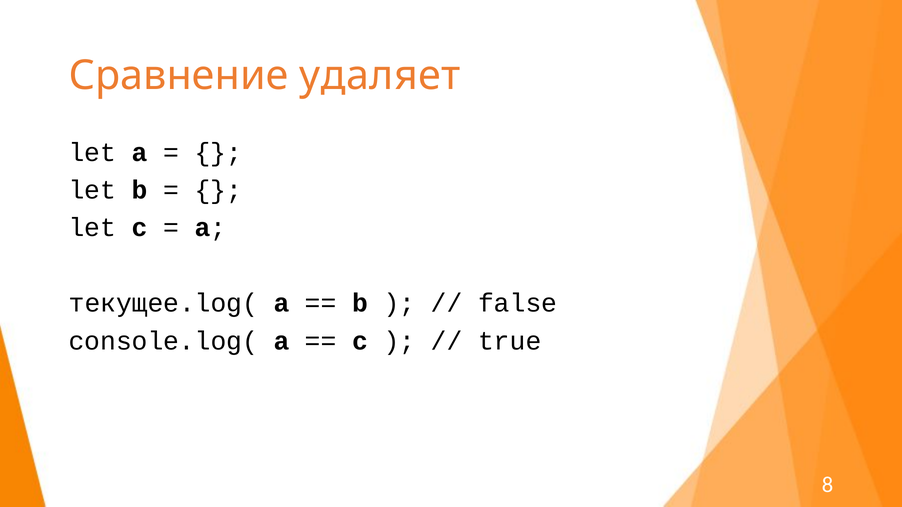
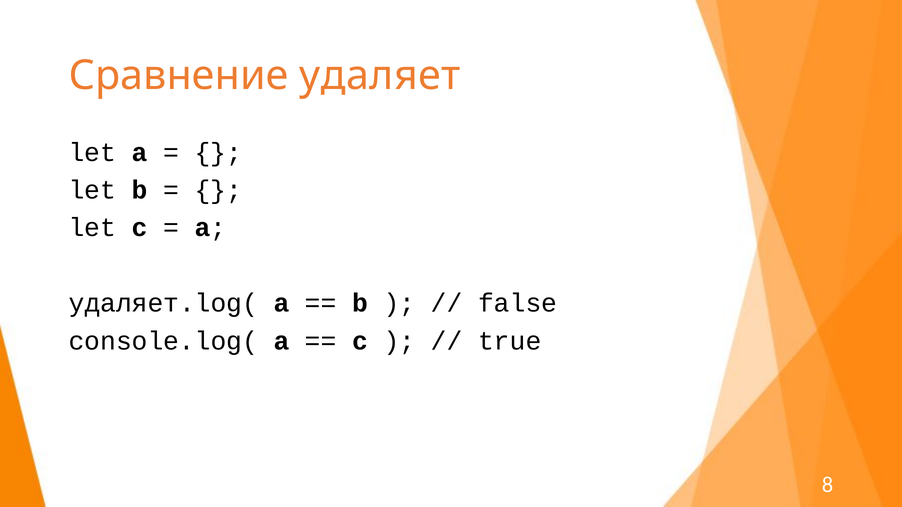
текущее.log(: текущее.log( -> удаляет.log(
